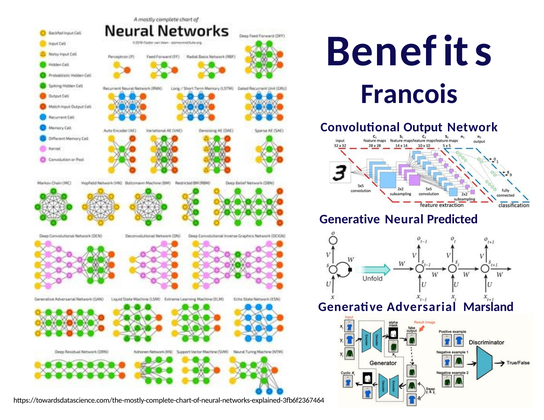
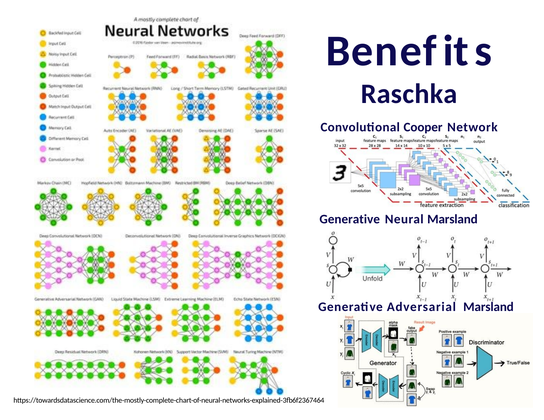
Francois: Francois -> Raschka
Output: Output -> Cooper
Neural Predicted: Predicted -> Marsland
